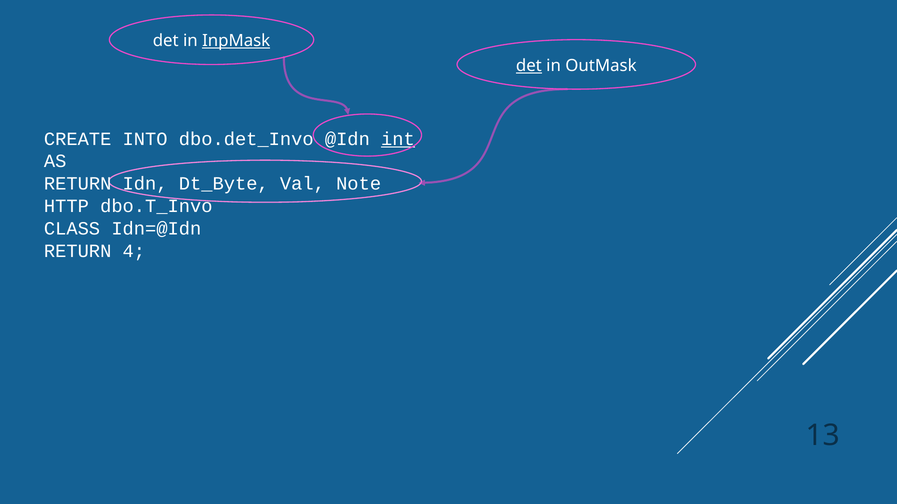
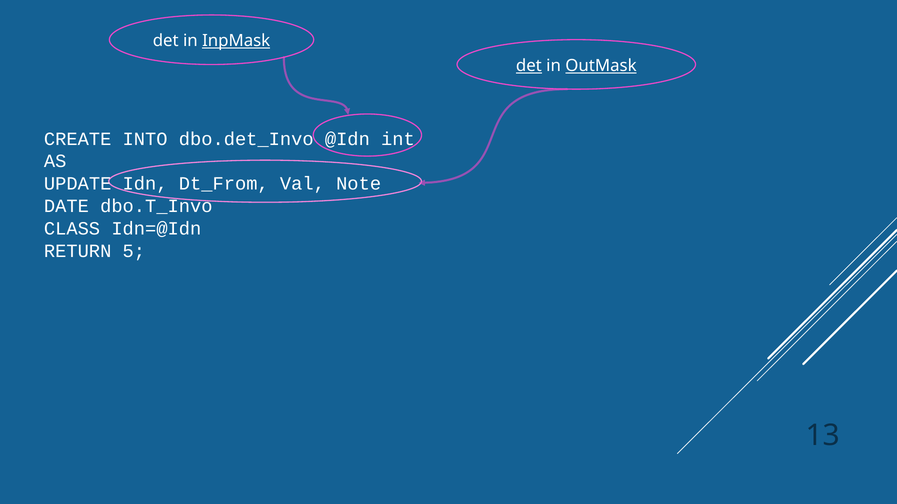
OutMask underline: none -> present
int underline: present -> none
RETURN at (78, 184): RETURN -> UPDATE
Dt_Byte: Dt_Byte -> Dt_From
HTTP: HTTP -> DATE
4: 4 -> 5
